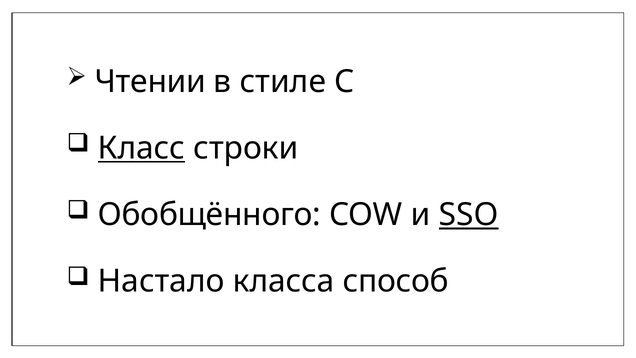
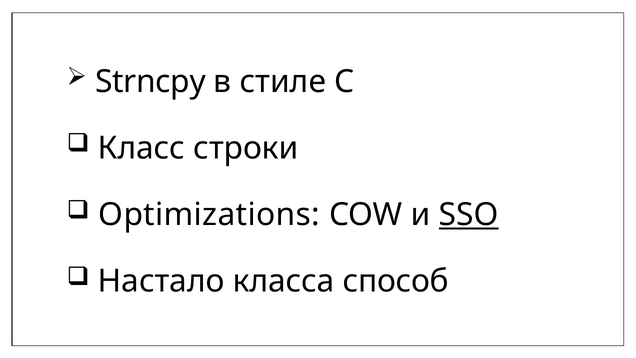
Чтении: Чтении -> Strncpy
Класс underline: present -> none
Обобщённого: Обобщённого -> Optimizations
